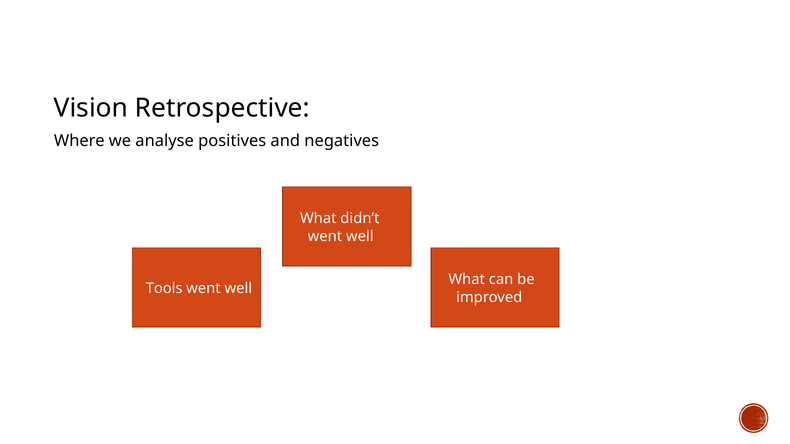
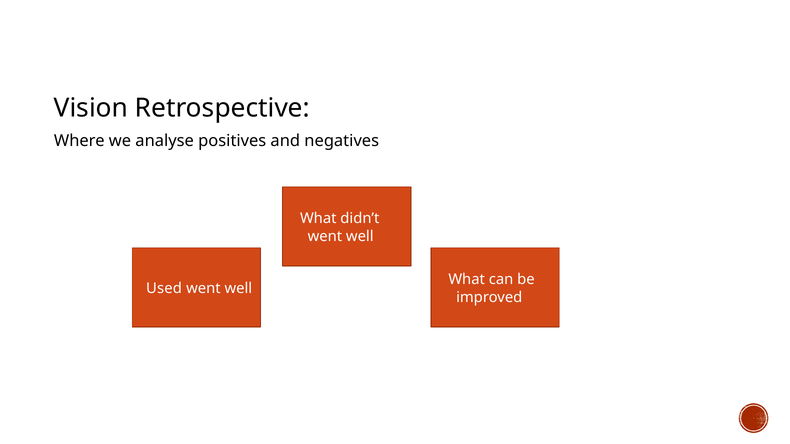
Tools: Tools -> Used
